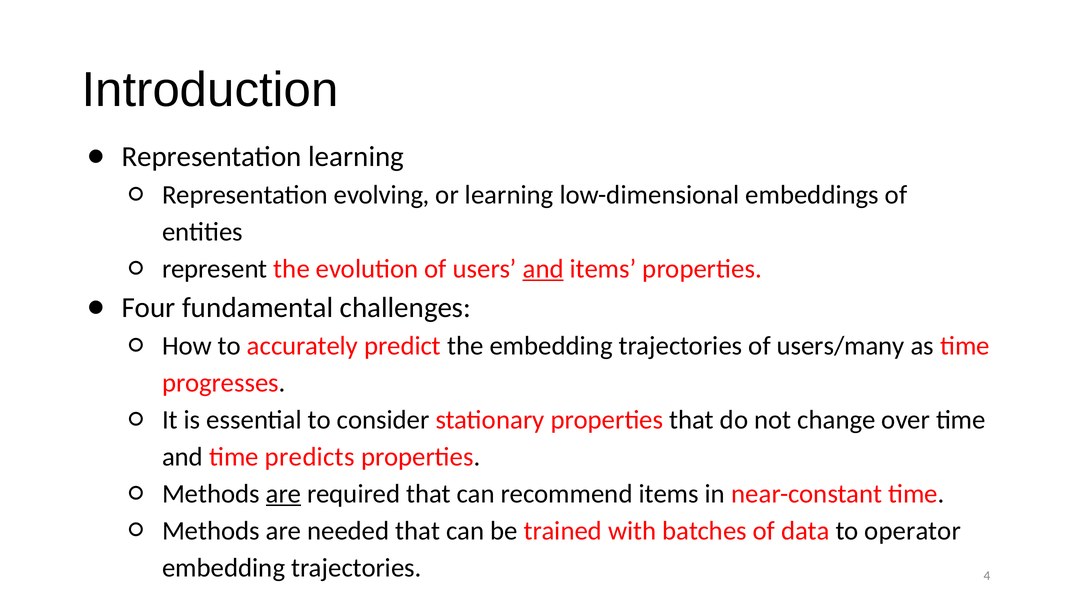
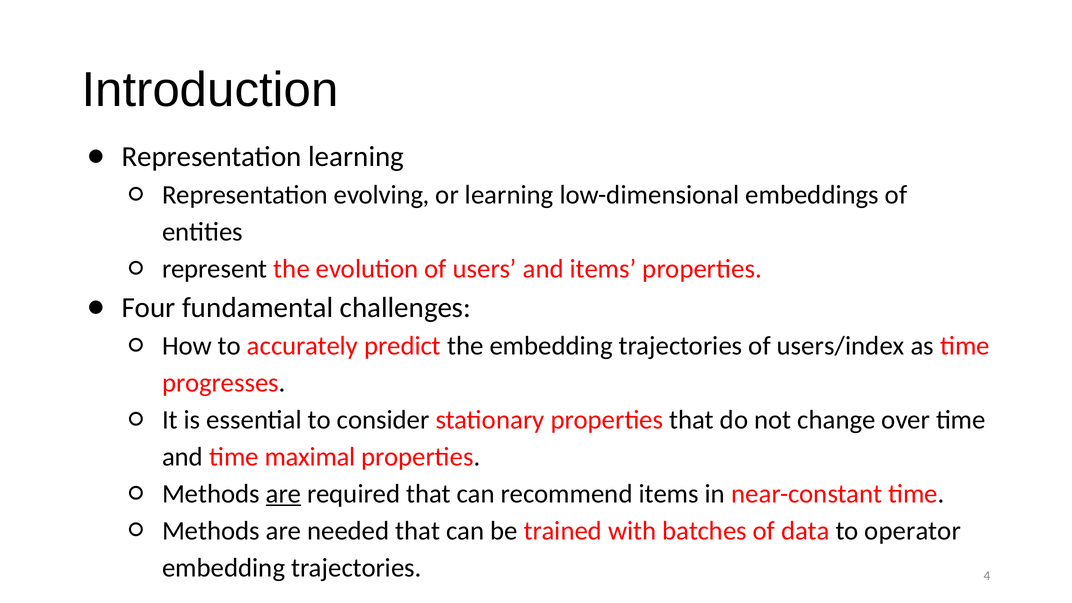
and at (543, 269) underline: present -> none
users/many: users/many -> users/index
predicts: predicts -> maximal
